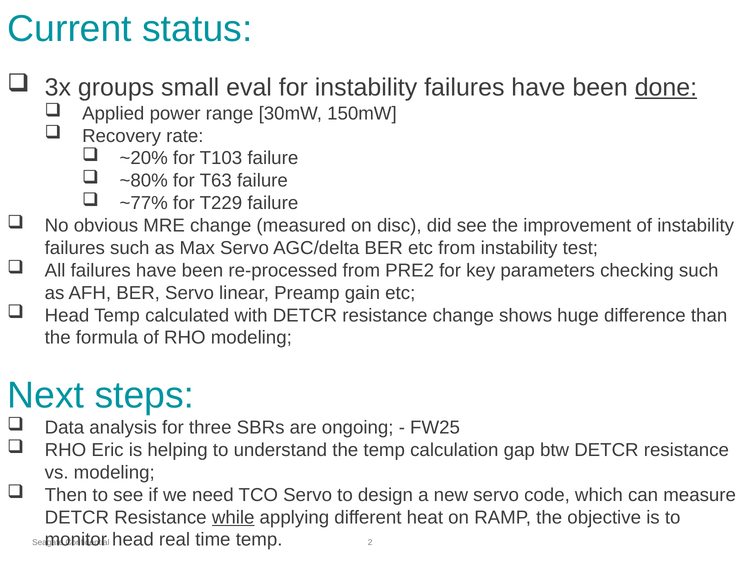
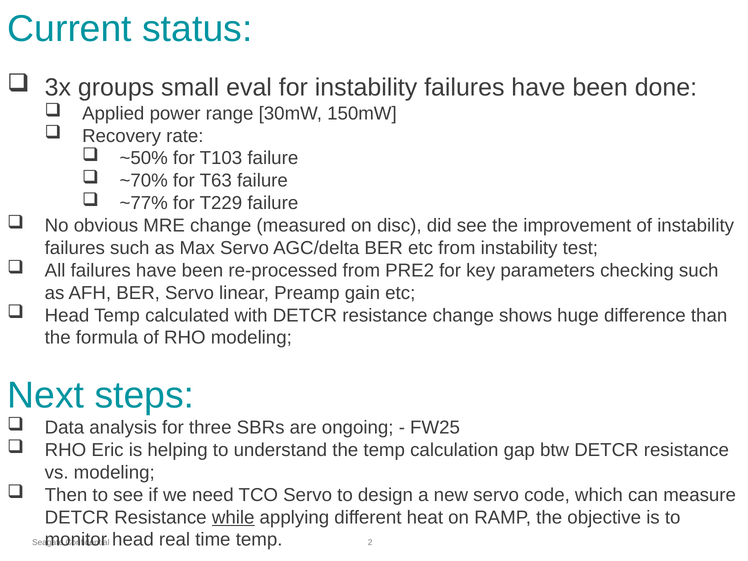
done underline: present -> none
~20%: ~20% -> ~50%
~80%: ~80% -> ~70%
